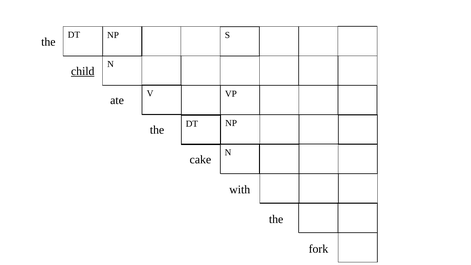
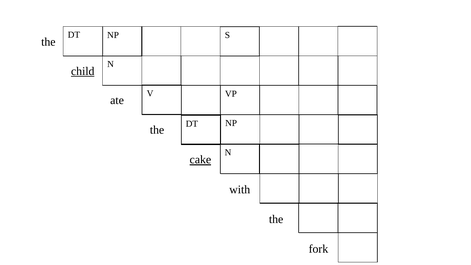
cake underline: none -> present
